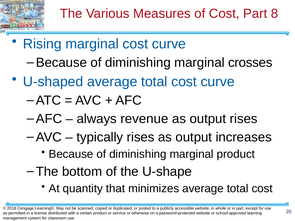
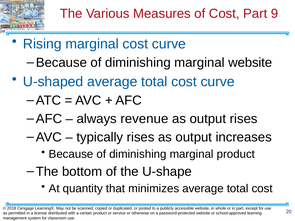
8: 8 -> 9
marginal crosses: crosses -> website
